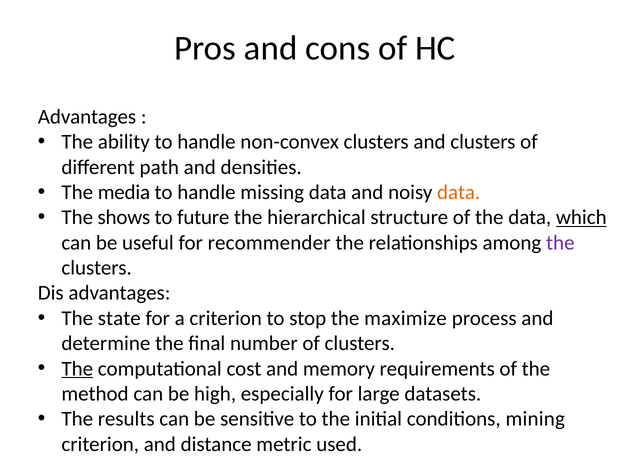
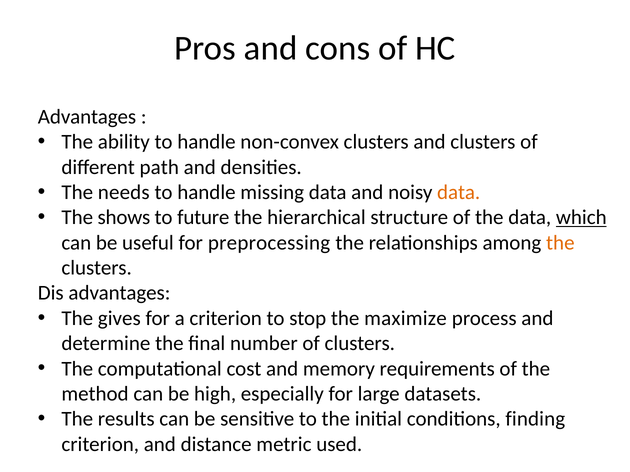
media: media -> needs
recommender: recommender -> preprocessing
the at (560, 243) colour: purple -> orange
state: state -> gives
The at (77, 369) underline: present -> none
mining: mining -> finding
